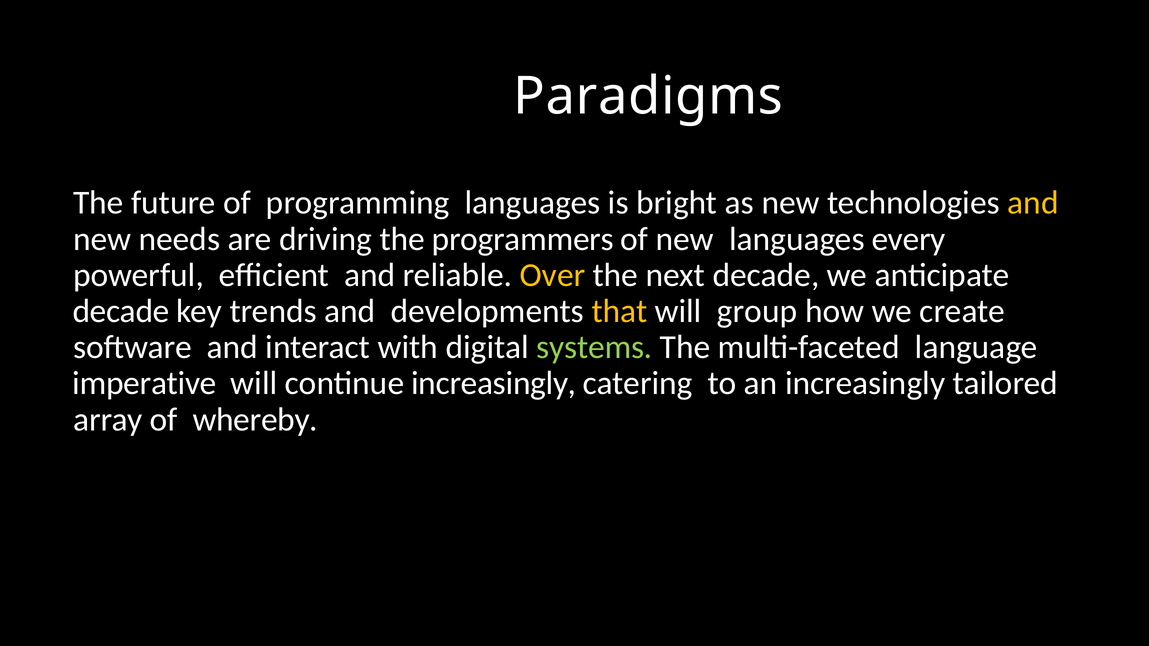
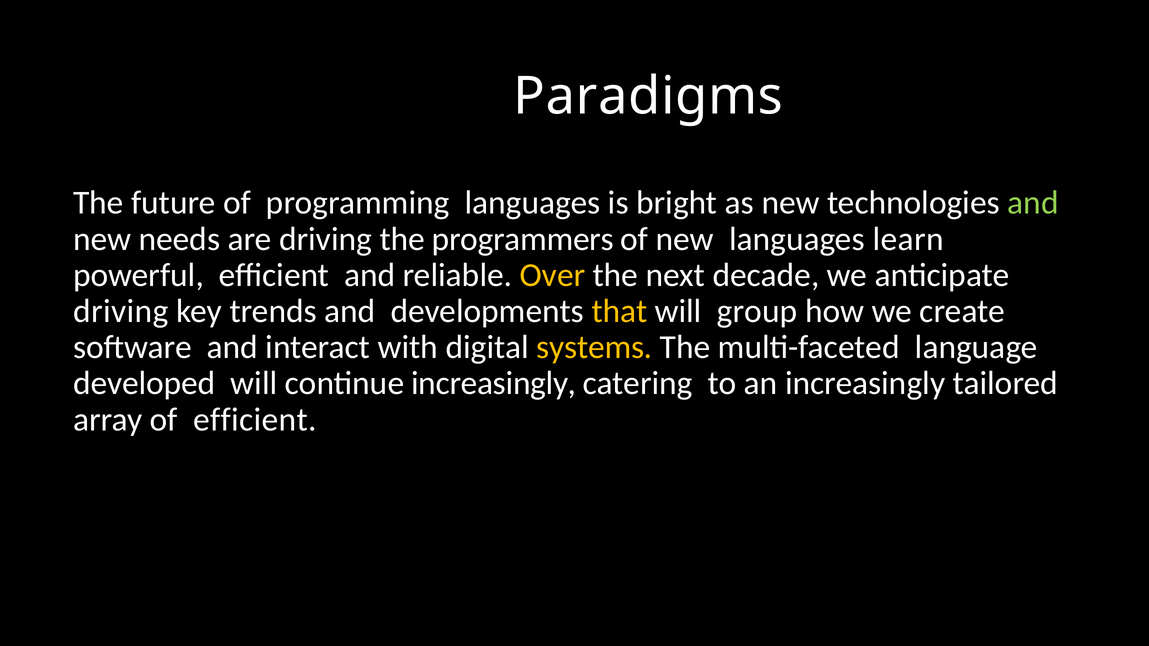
and at (1033, 203) colour: yellow -> light green
every: every -> learn
decade at (121, 311): decade -> driving
systems colour: light green -> yellow
imperative: imperative -> developed
of whereby: whereby -> efficient
